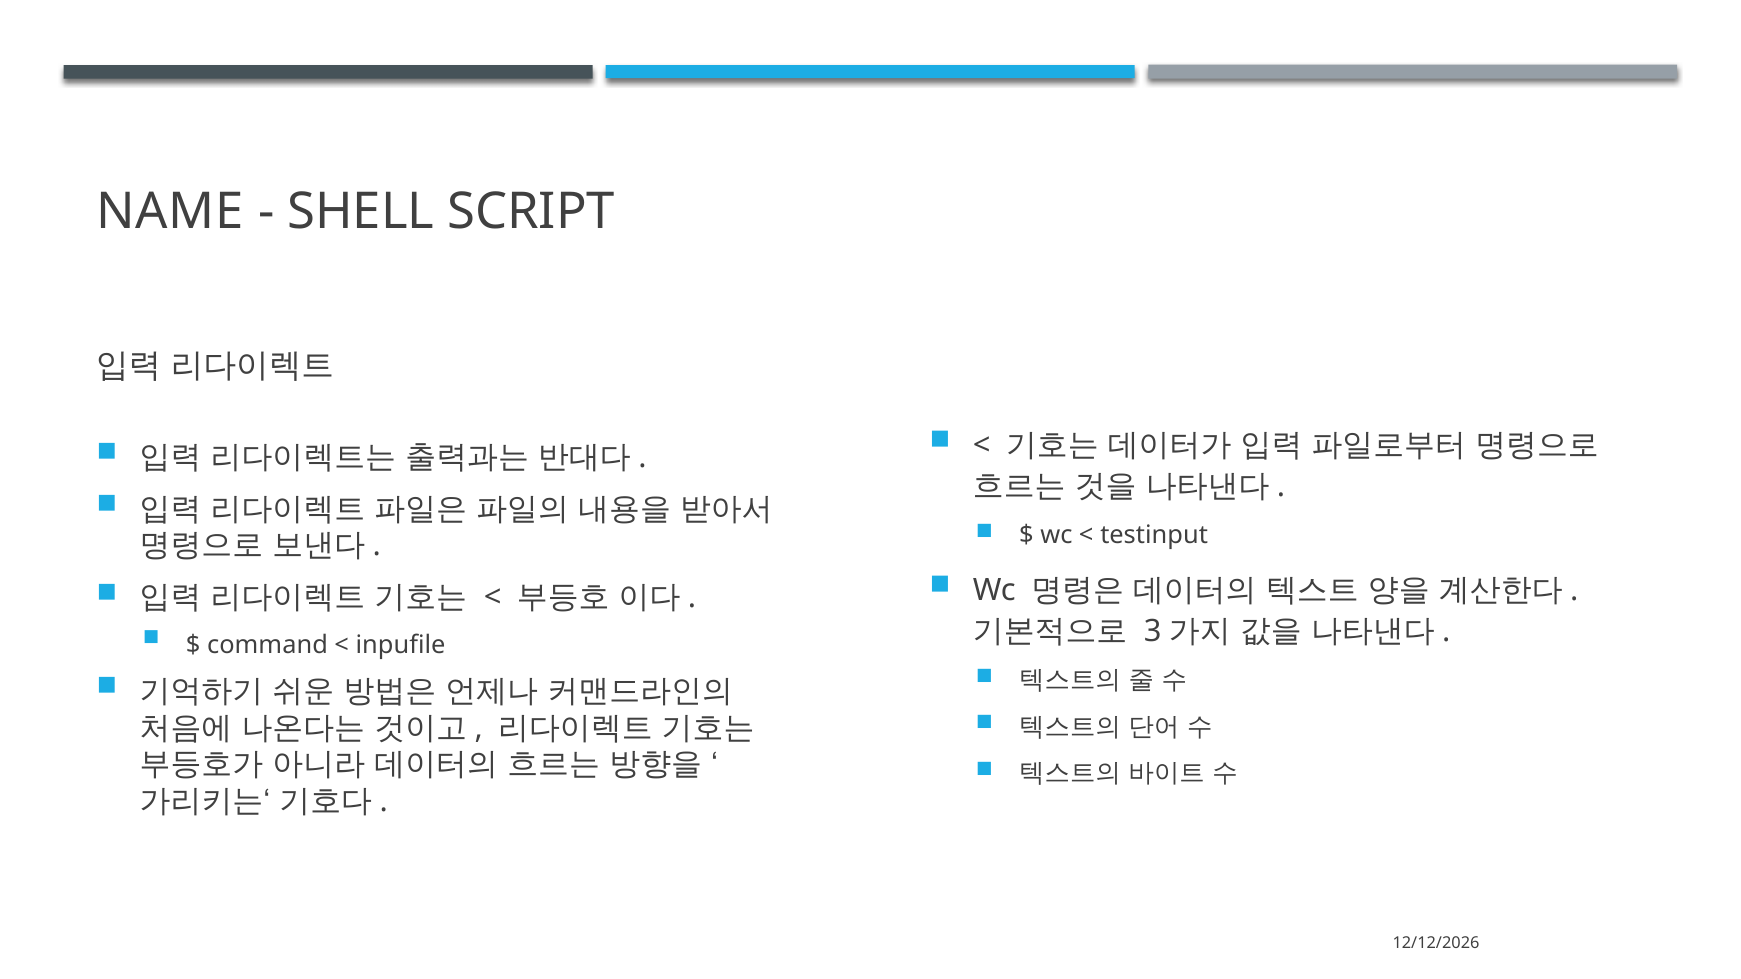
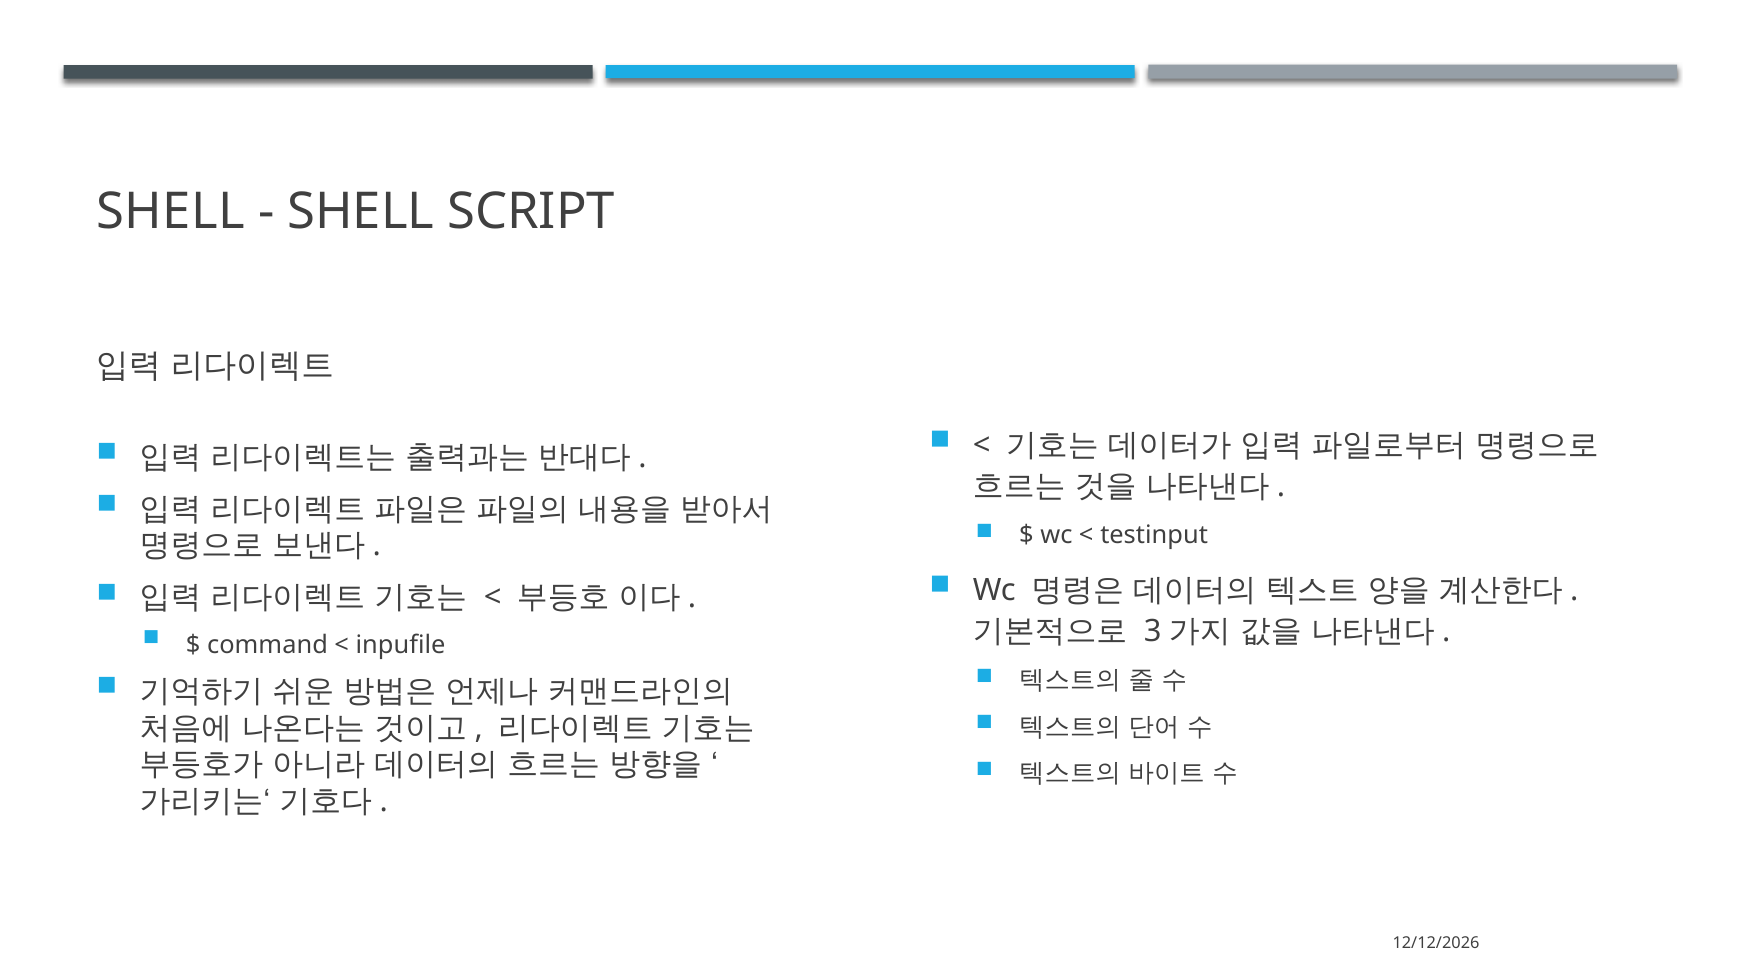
NAME at (170, 212): NAME -> SHELL
